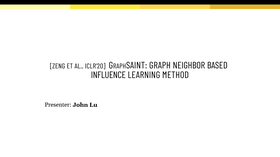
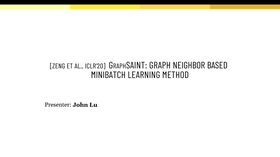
INFLUENCE: INFLUENCE -> MINIBATCH
